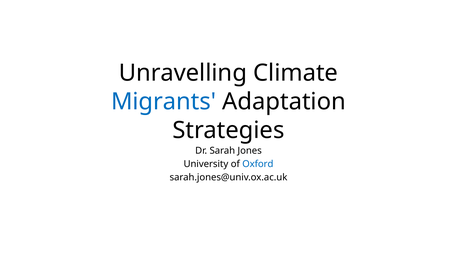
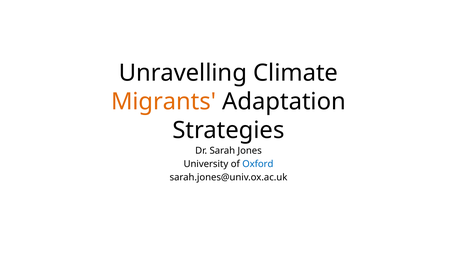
Migrants colour: blue -> orange
